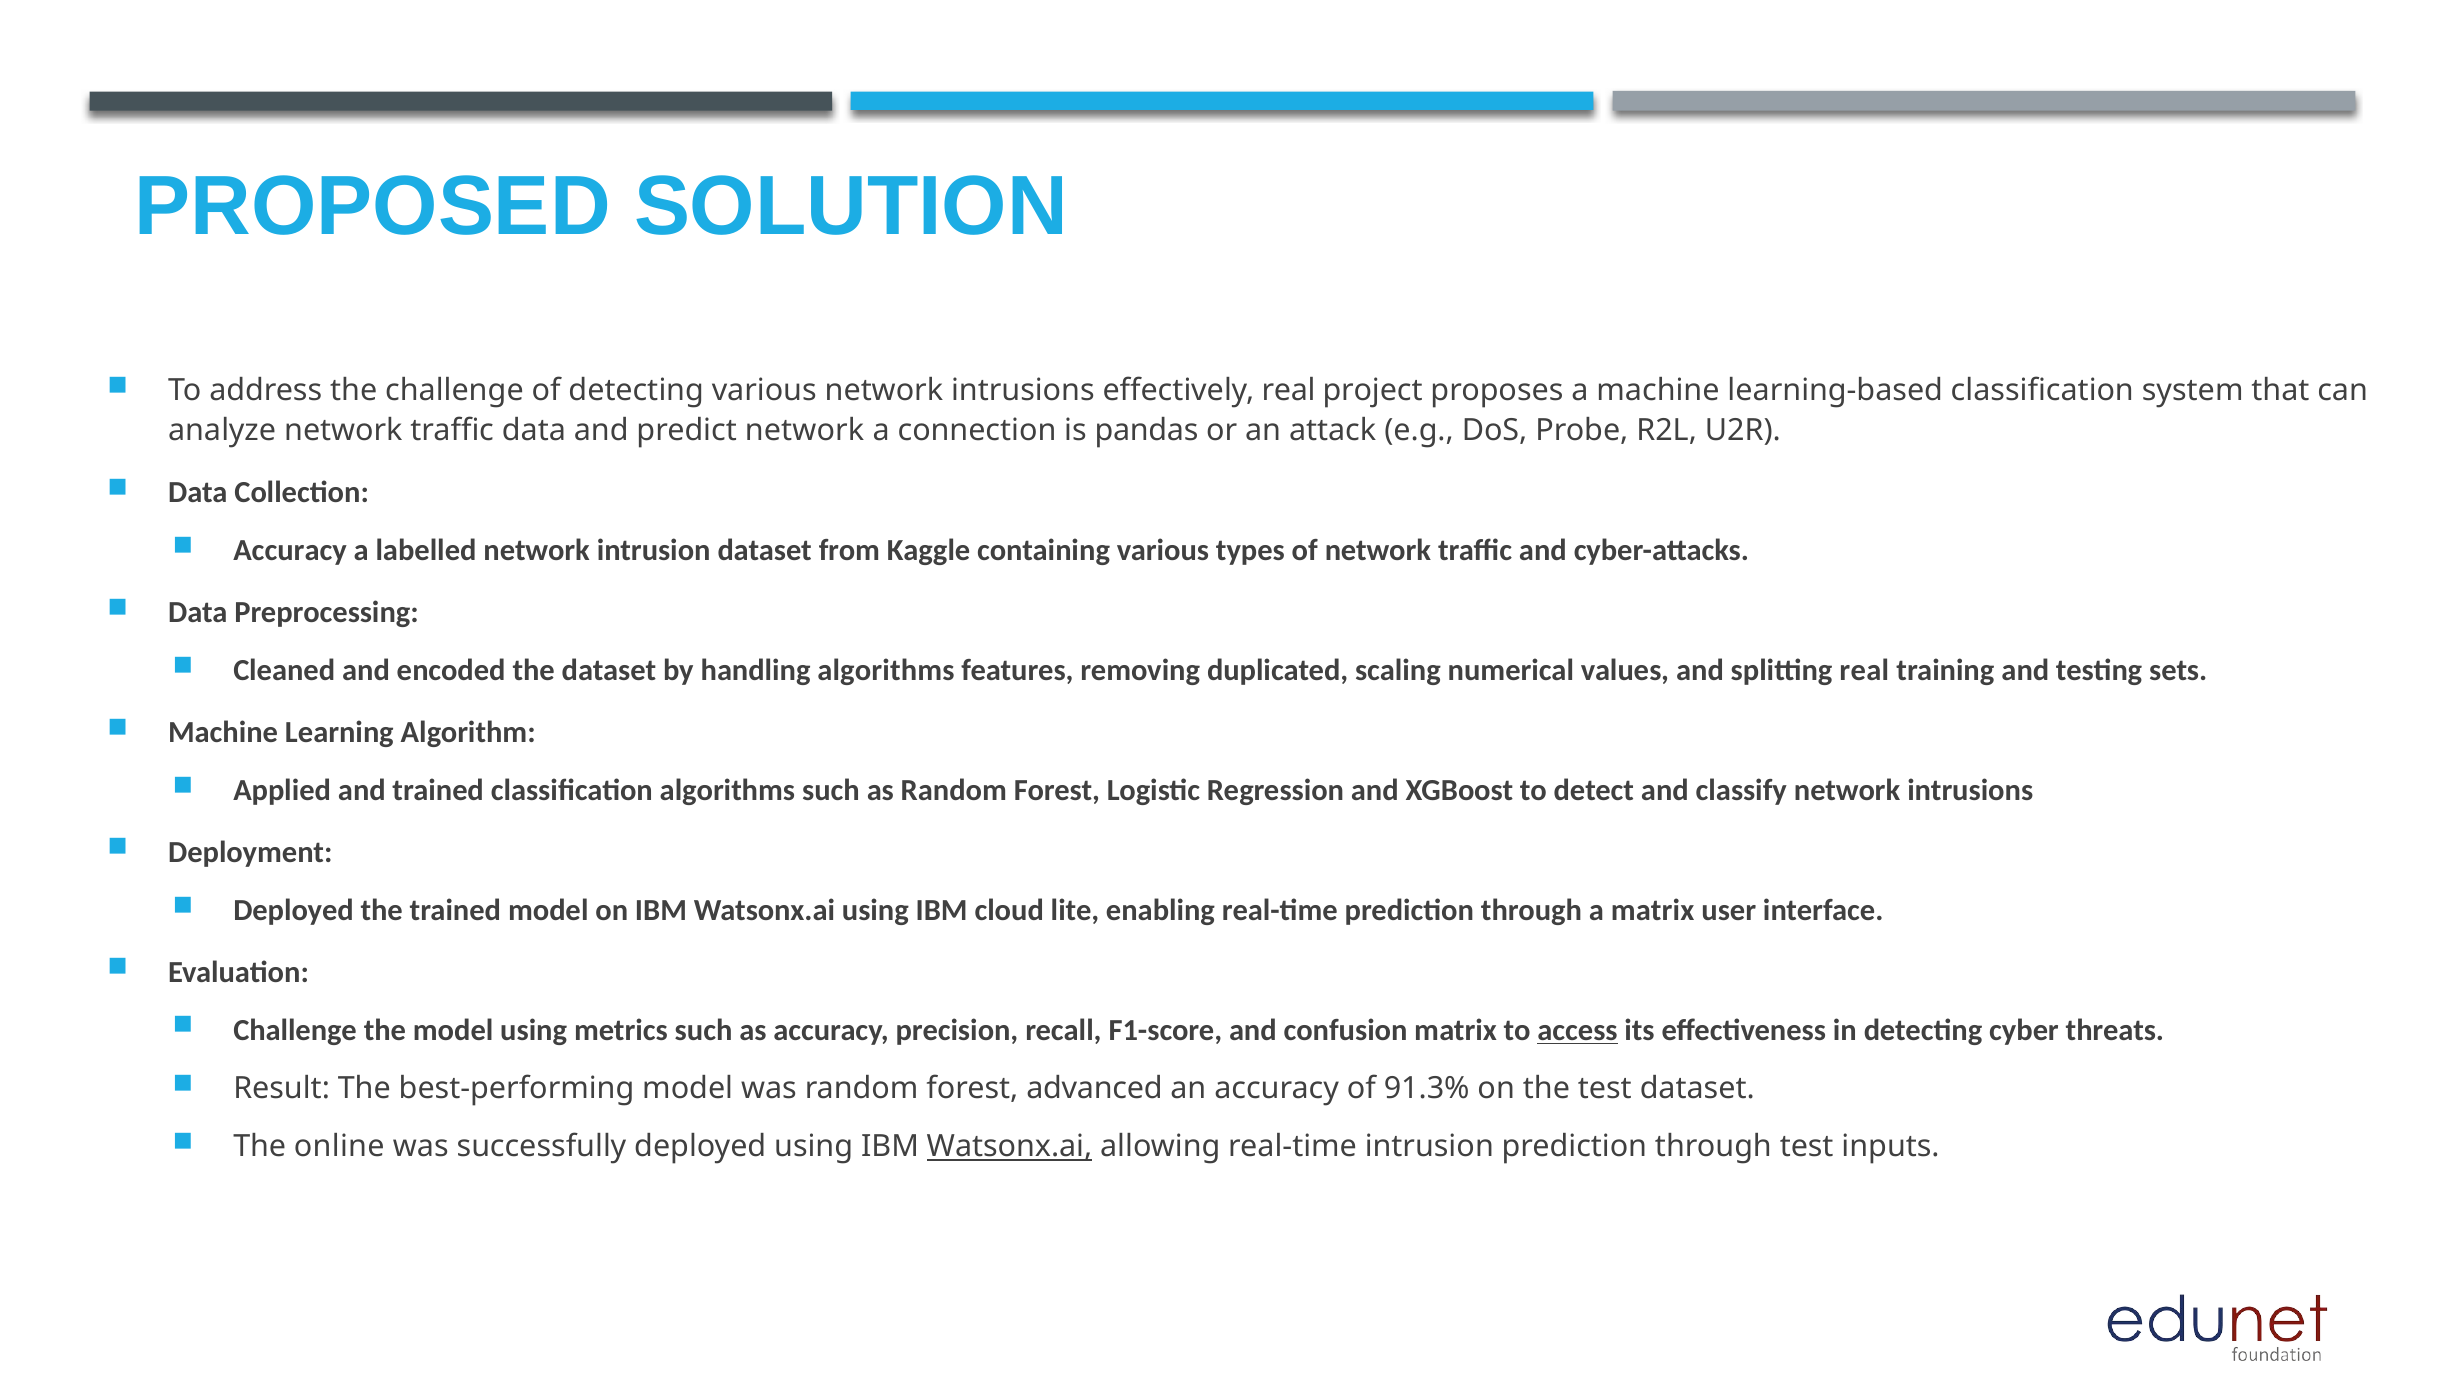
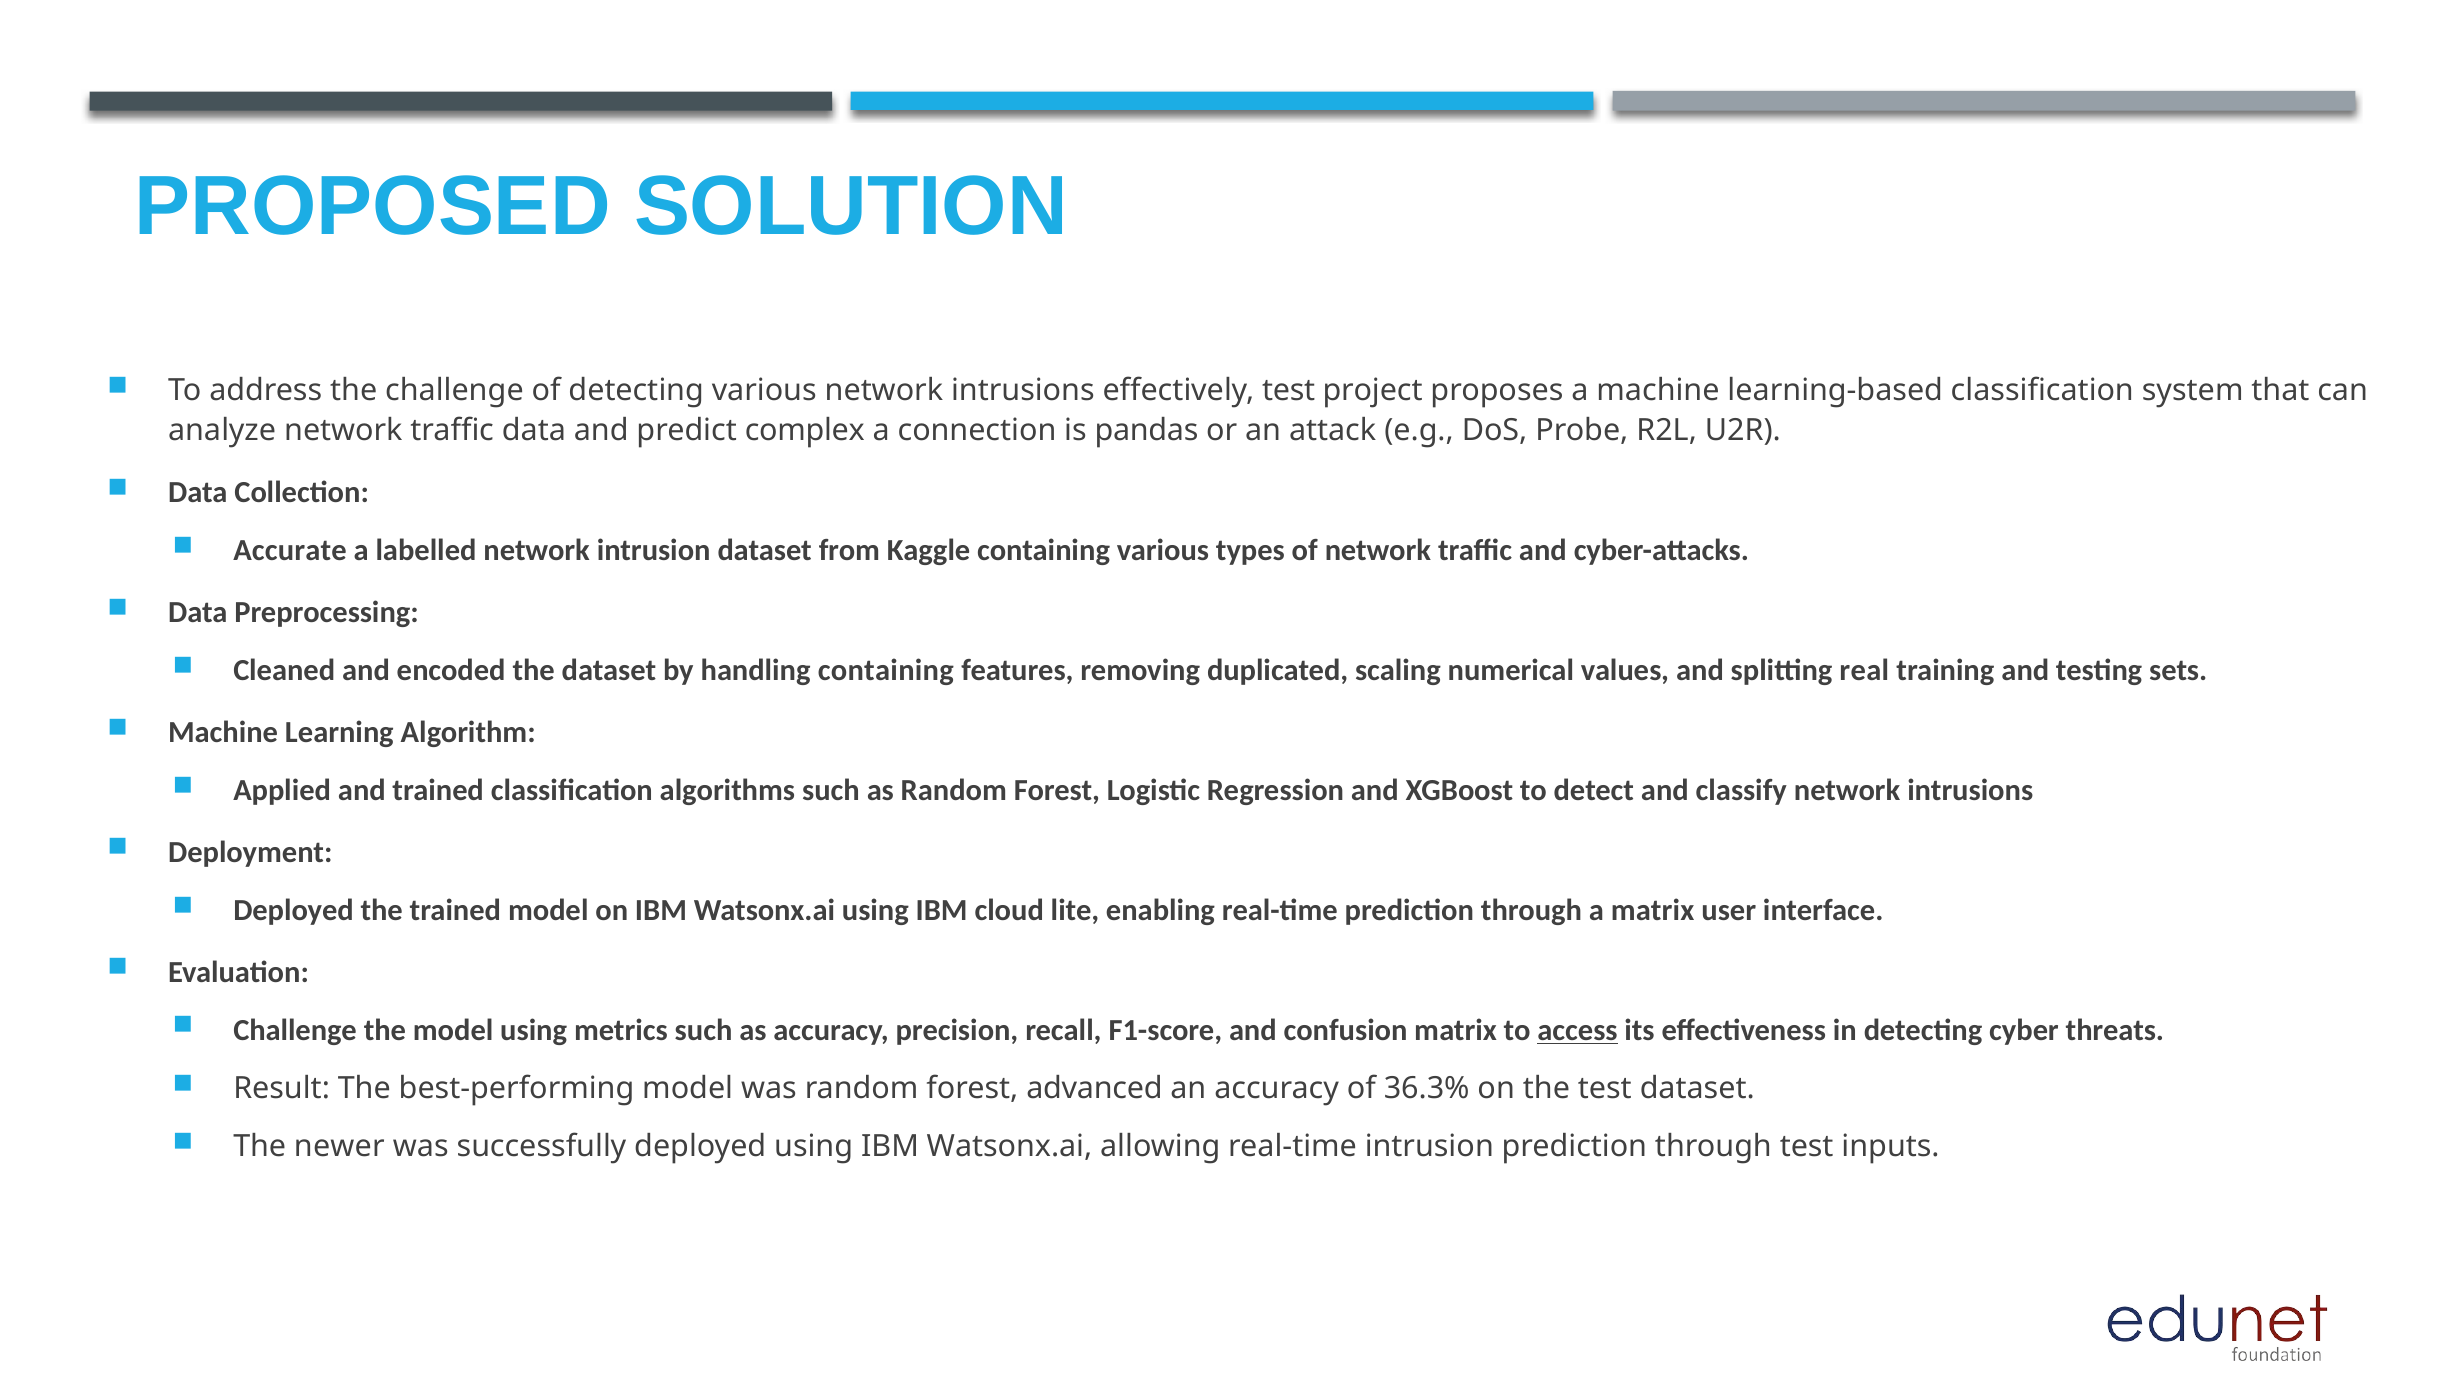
effectively real: real -> test
predict network: network -> complex
Accuracy at (290, 551): Accuracy -> Accurate
handling algorithms: algorithms -> containing
91.3%: 91.3% -> 36.3%
online: online -> newer
Watsonx.ai at (1009, 1146) underline: present -> none
